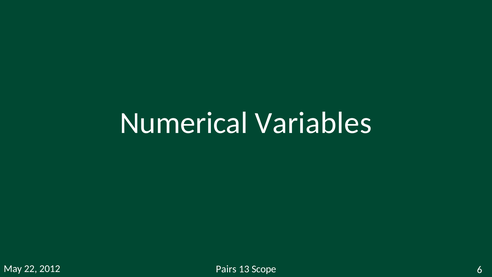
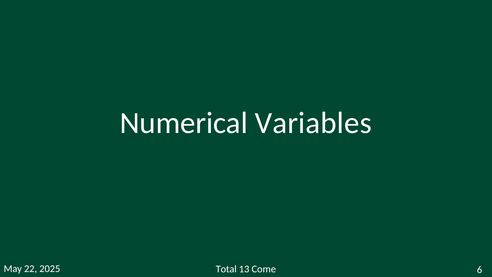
2012: 2012 -> 2025
Pairs: Pairs -> Total
Scope: Scope -> Come
